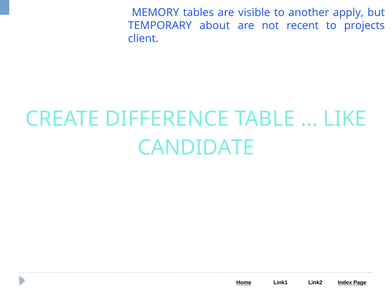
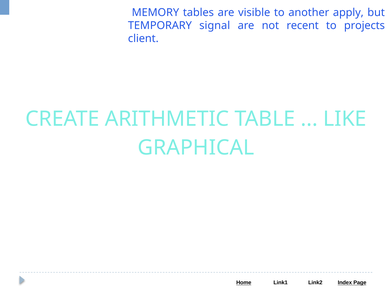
about: about -> signal
DIFFERENCE: DIFFERENCE -> ARITHMETIC
CANDIDATE: CANDIDATE -> GRAPHICAL
